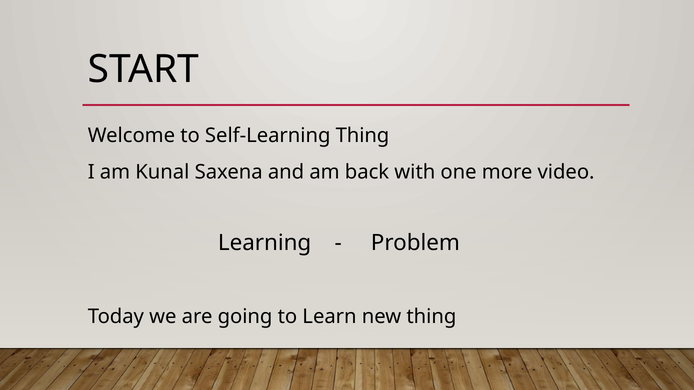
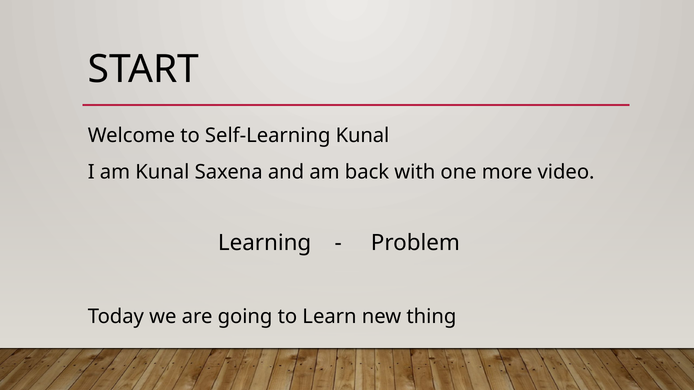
Self-Learning Thing: Thing -> Kunal
